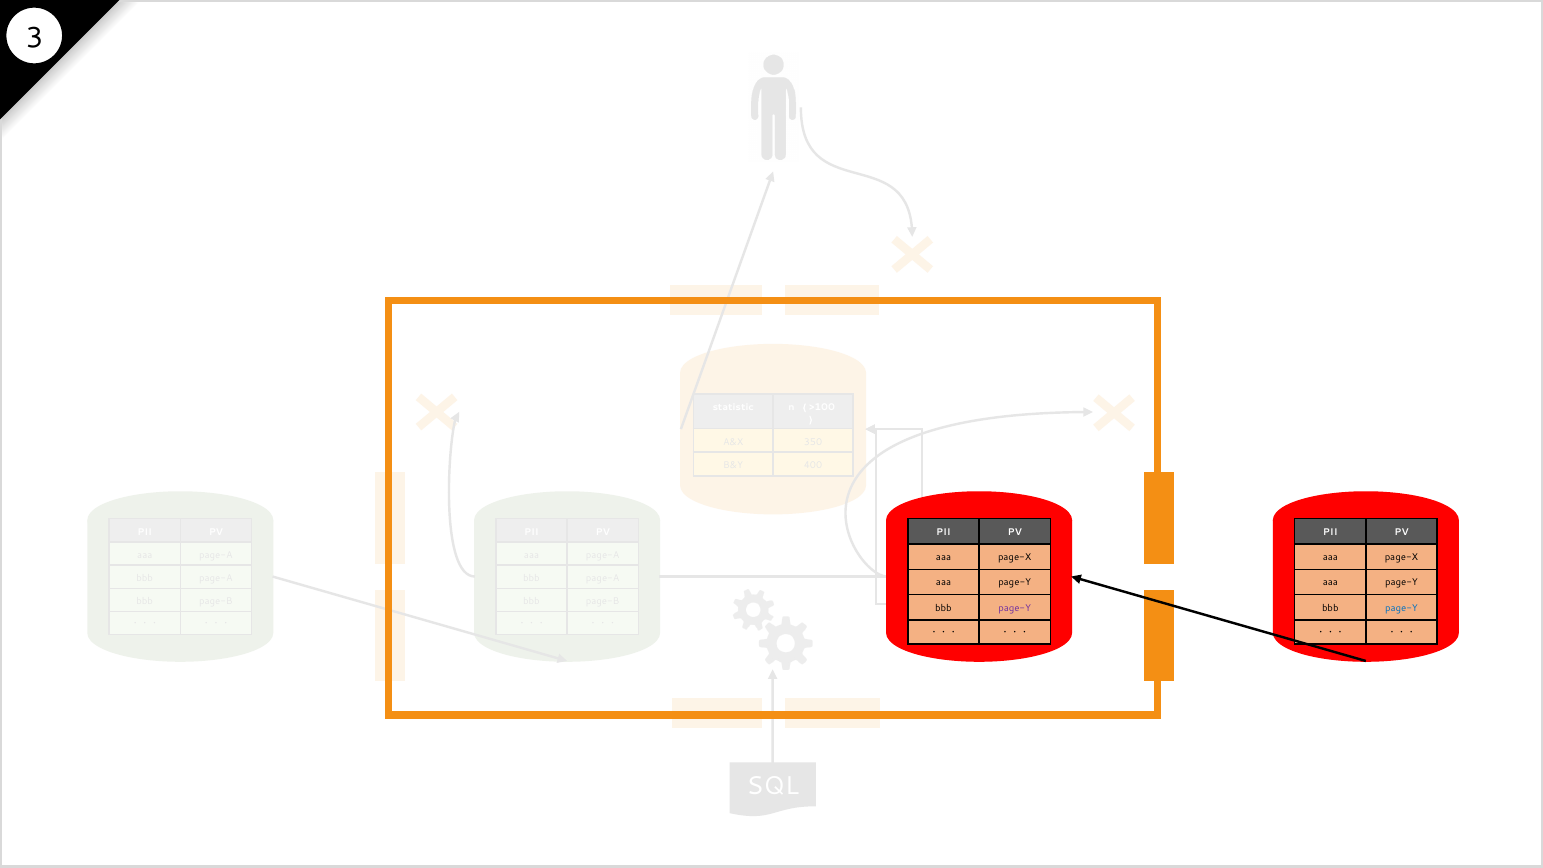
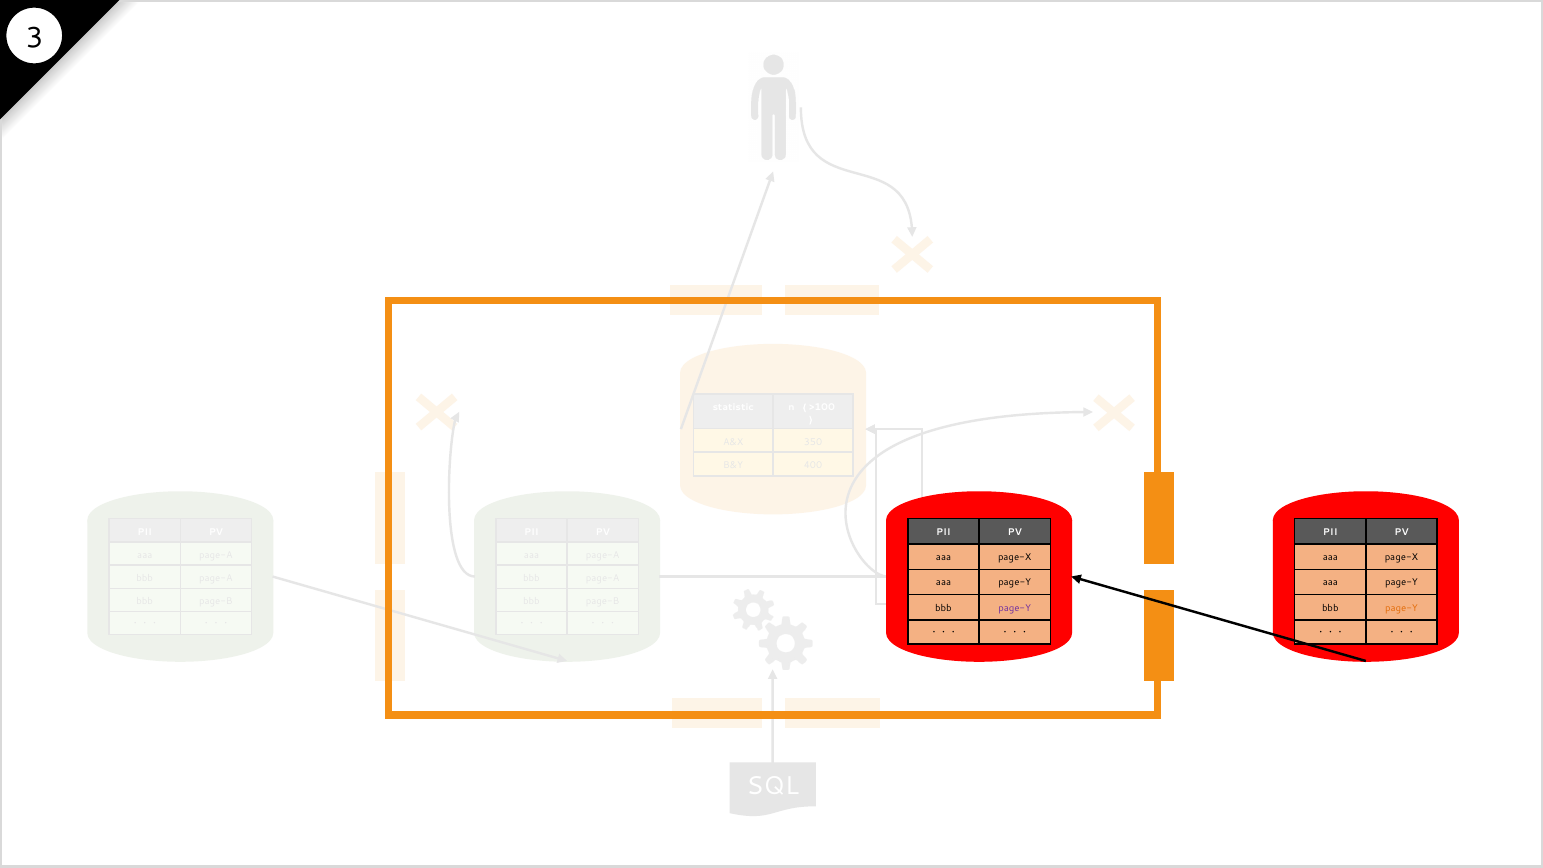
page-Y at (1401, 608) colour: blue -> orange
